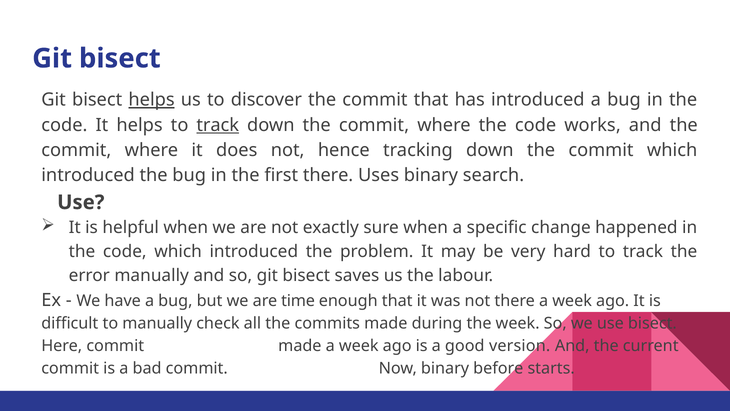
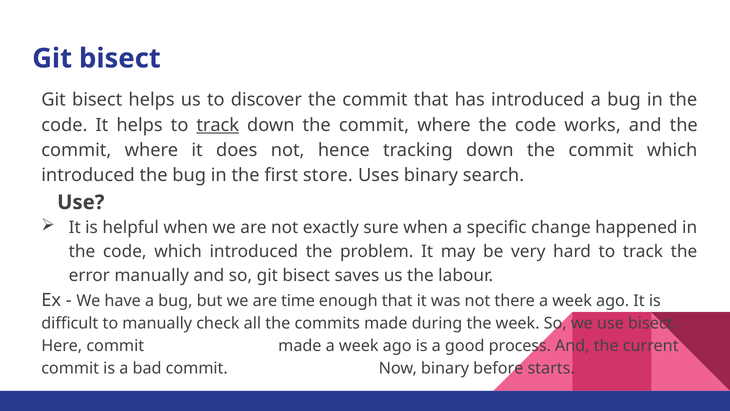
helps at (152, 100) underline: present -> none
first there: there -> store
version: version -> process
